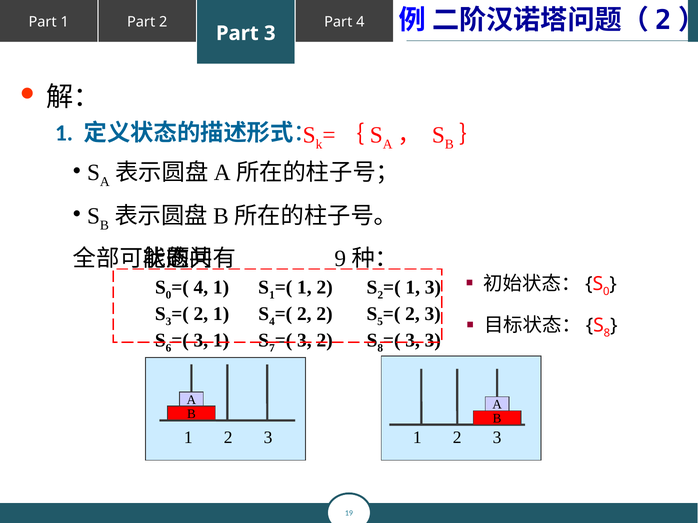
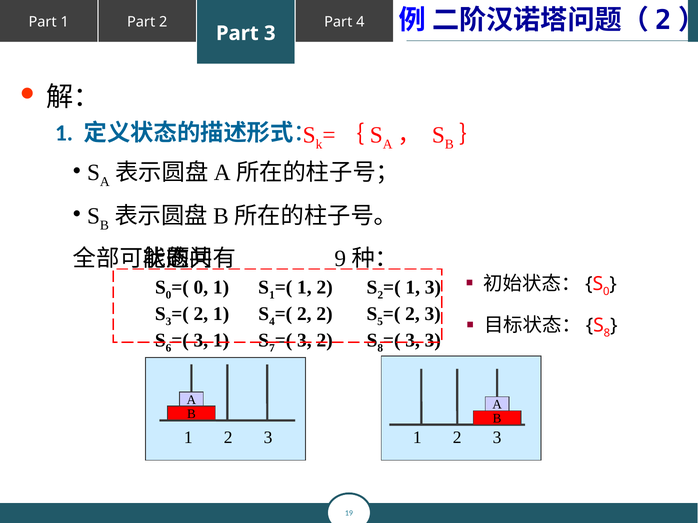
4 at (201, 288): 4 -> 0
